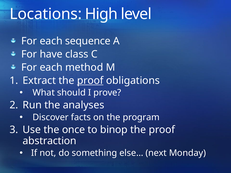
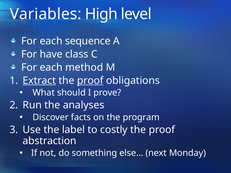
Locations: Locations -> Variables
Extract underline: none -> present
once: once -> label
binop: binop -> costly
